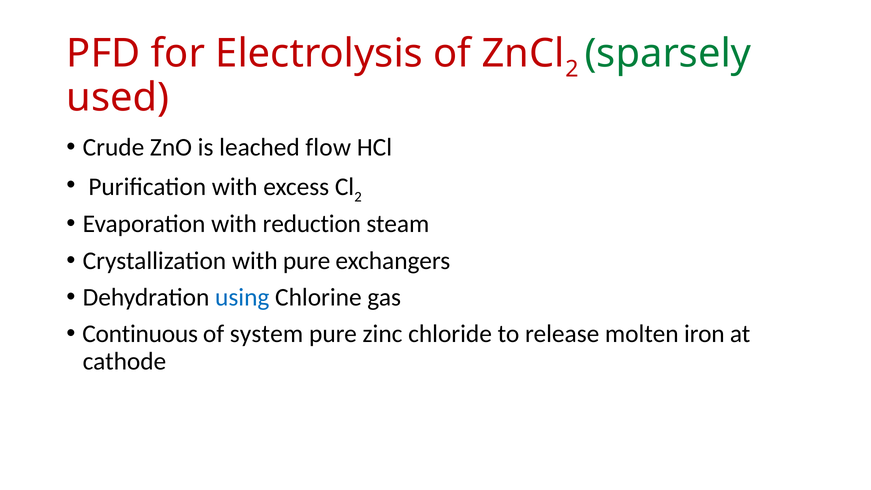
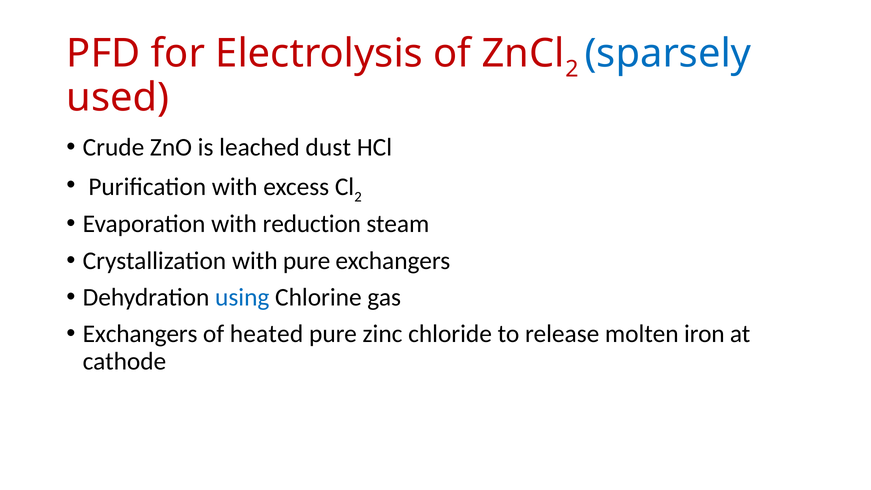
sparsely colour: green -> blue
flow: flow -> dust
Continuous at (140, 334): Continuous -> Exchangers
system: system -> heated
